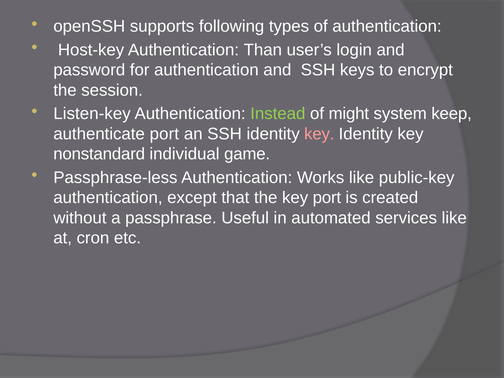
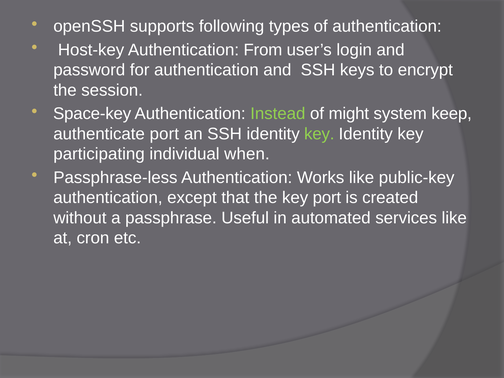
Than: Than -> From
Listen-key: Listen-key -> Space-key
key at (319, 134) colour: pink -> light green
nonstandard: nonstandard -> participating
game: game -> when
